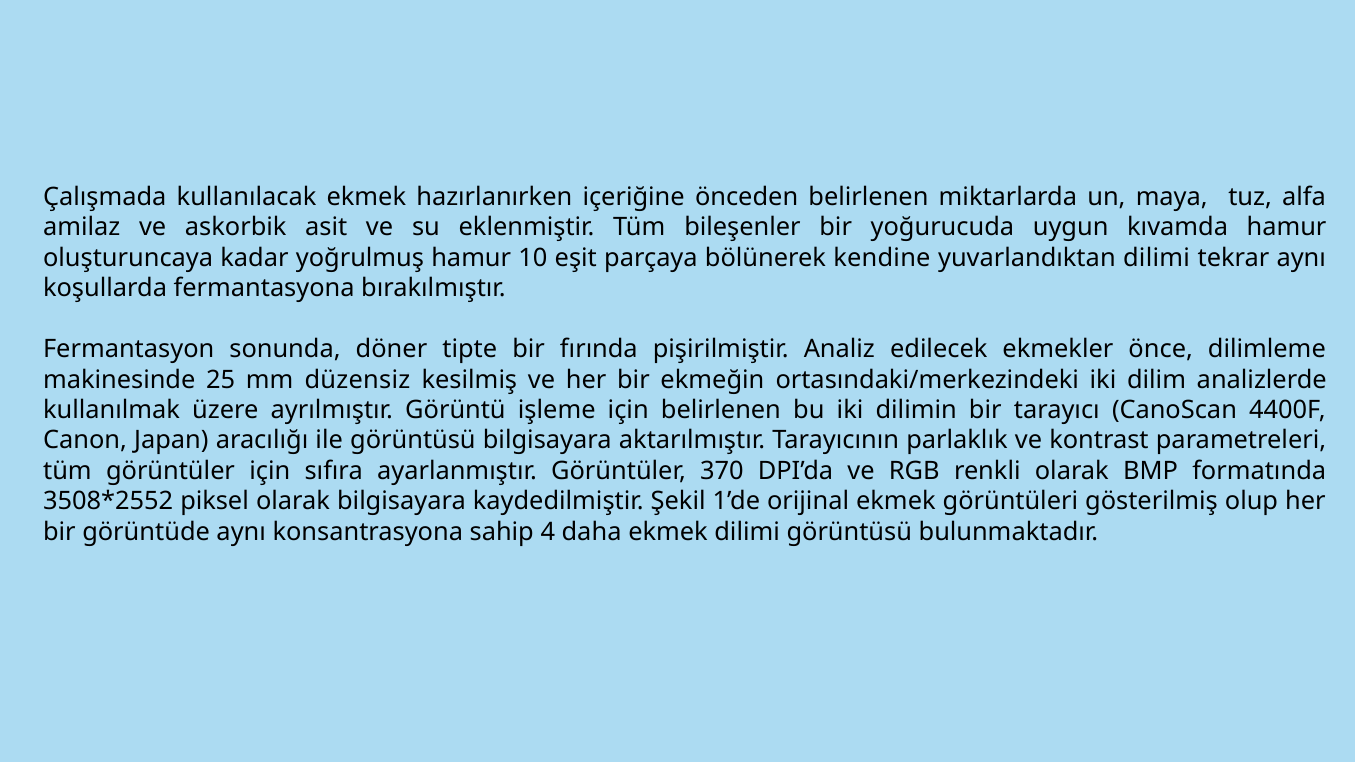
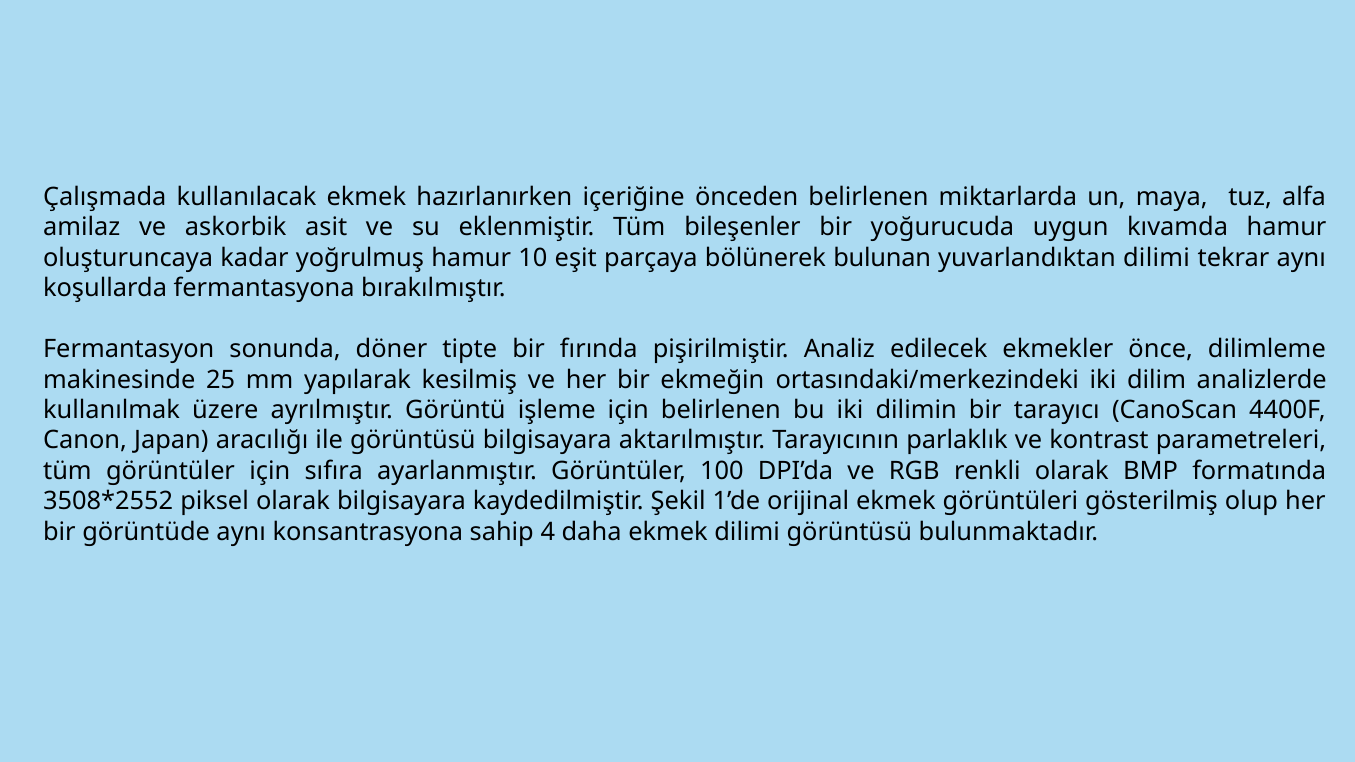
kendine: kendine -> bulunan
düzensiz: düzensiz -> yapılarak
370: 370 -> 100
